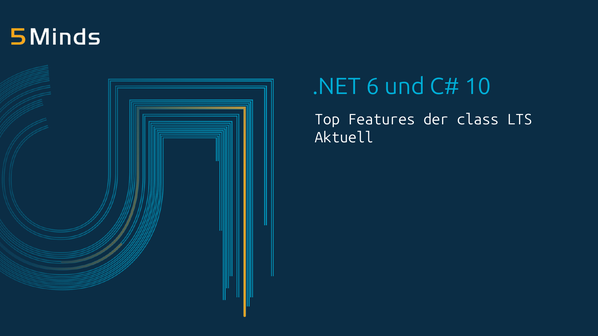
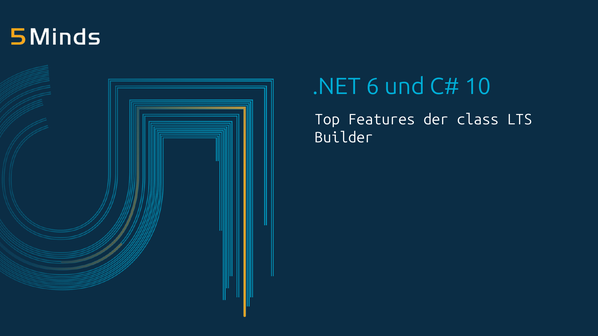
Aktuell: Aktuell -> Builder
